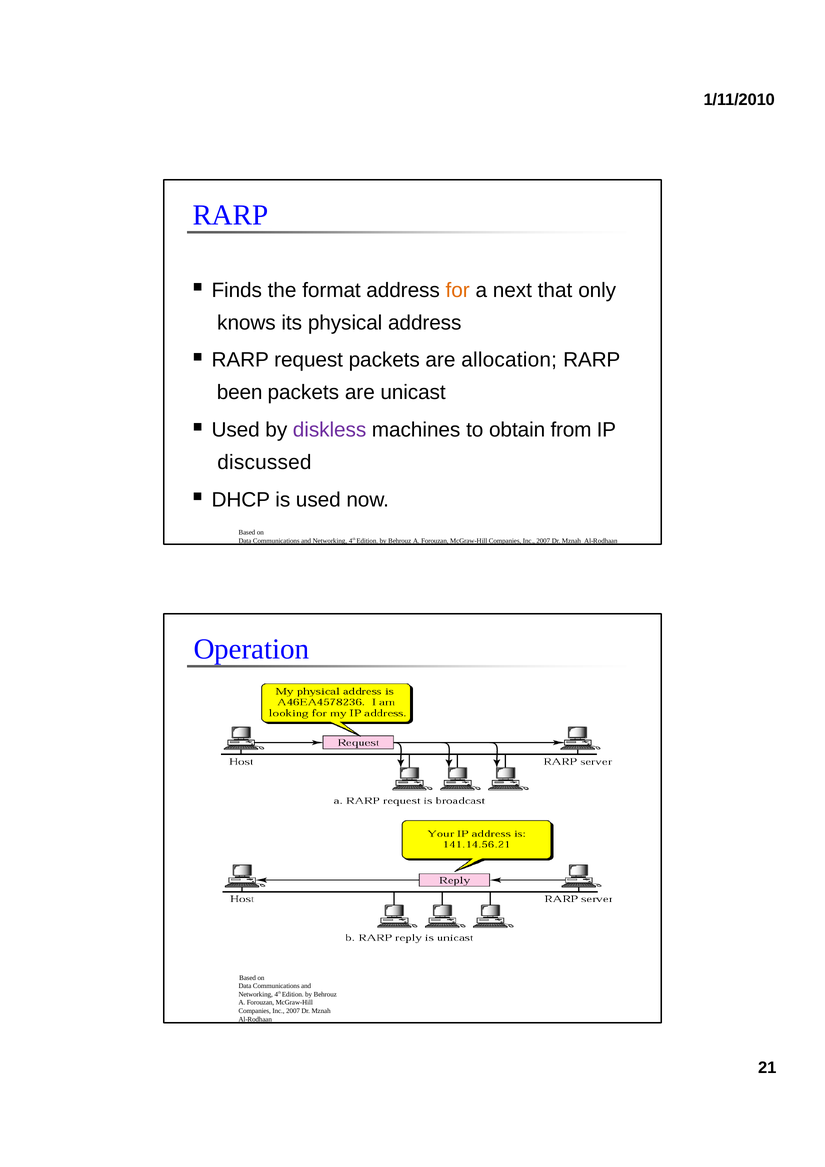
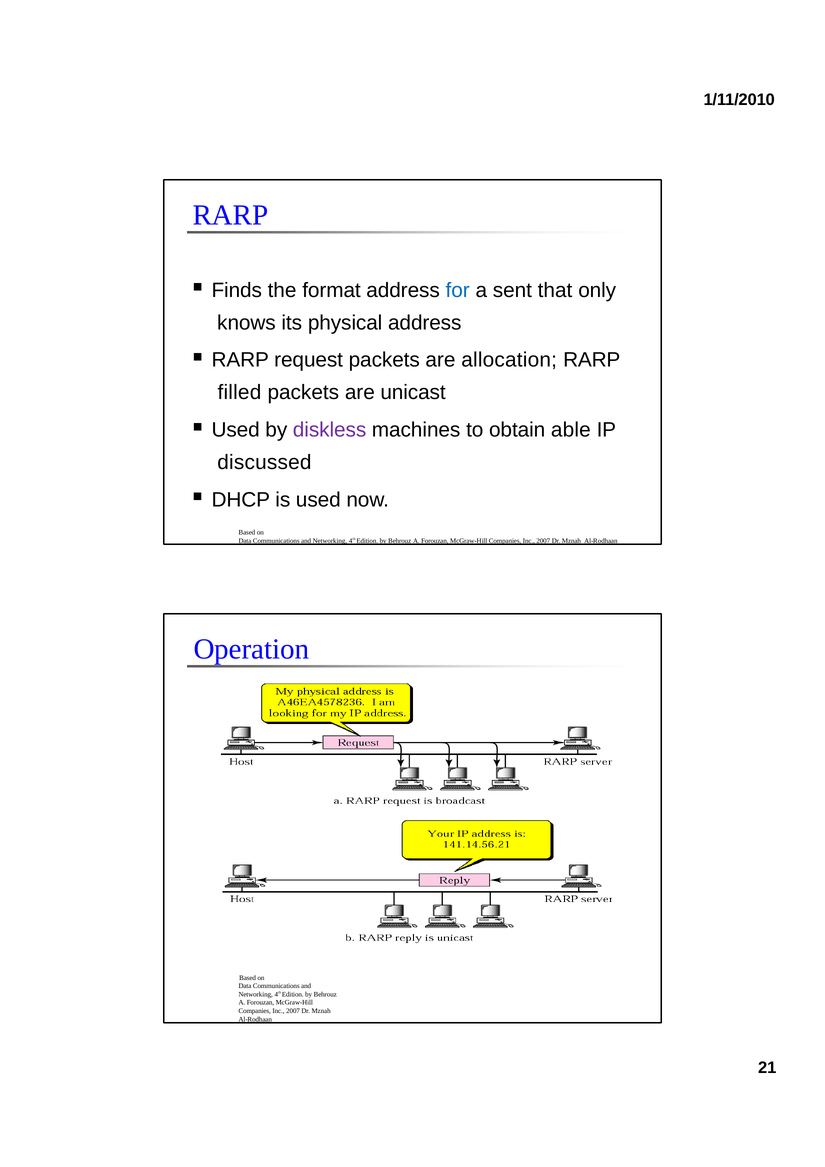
for colour: orange -> blue
next: next -> sent
been: been -> filled
from: from -> able
